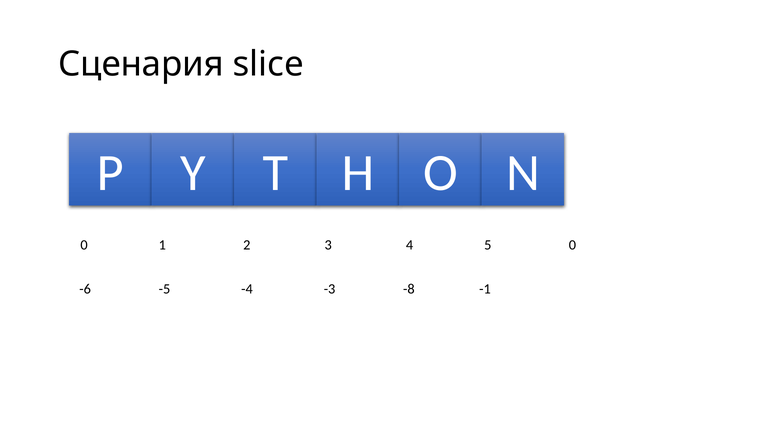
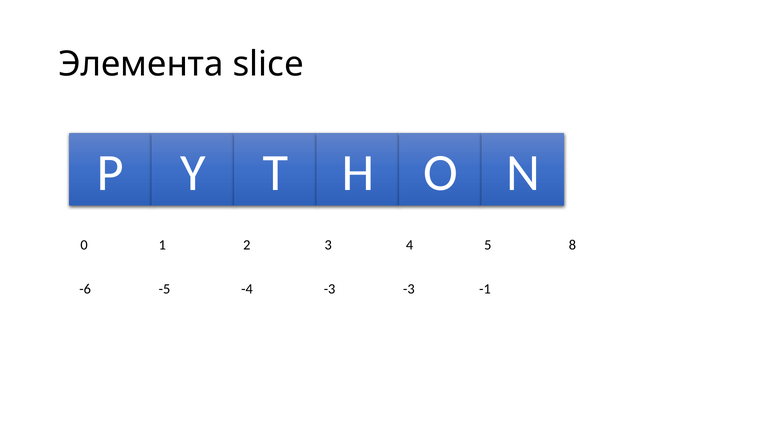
Сценария: Сценария -> Элемента
5 0: 0 -> 8
-3 -8: -8 -> -3
